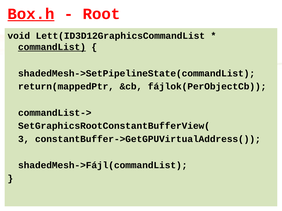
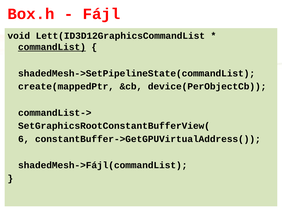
Box.h underline: present -> none
Root: Root -> Fájl
return(mappedPtr: return(mappedPtr -> create(mappedPtr
fájlok(PerObjectCb: fájlok(PerObjectCb -> device(PerObjectCb
3: 3 -> 6
